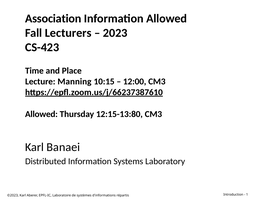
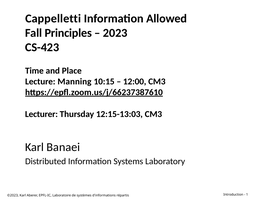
Association: Association -> Cappelletti
Lecturers: Lecturers -> Principles
Allowed at (41, 114): Allowed -> Lecturer
12:15-13:80: 12:15-13:80 -> 12:15-13:03
